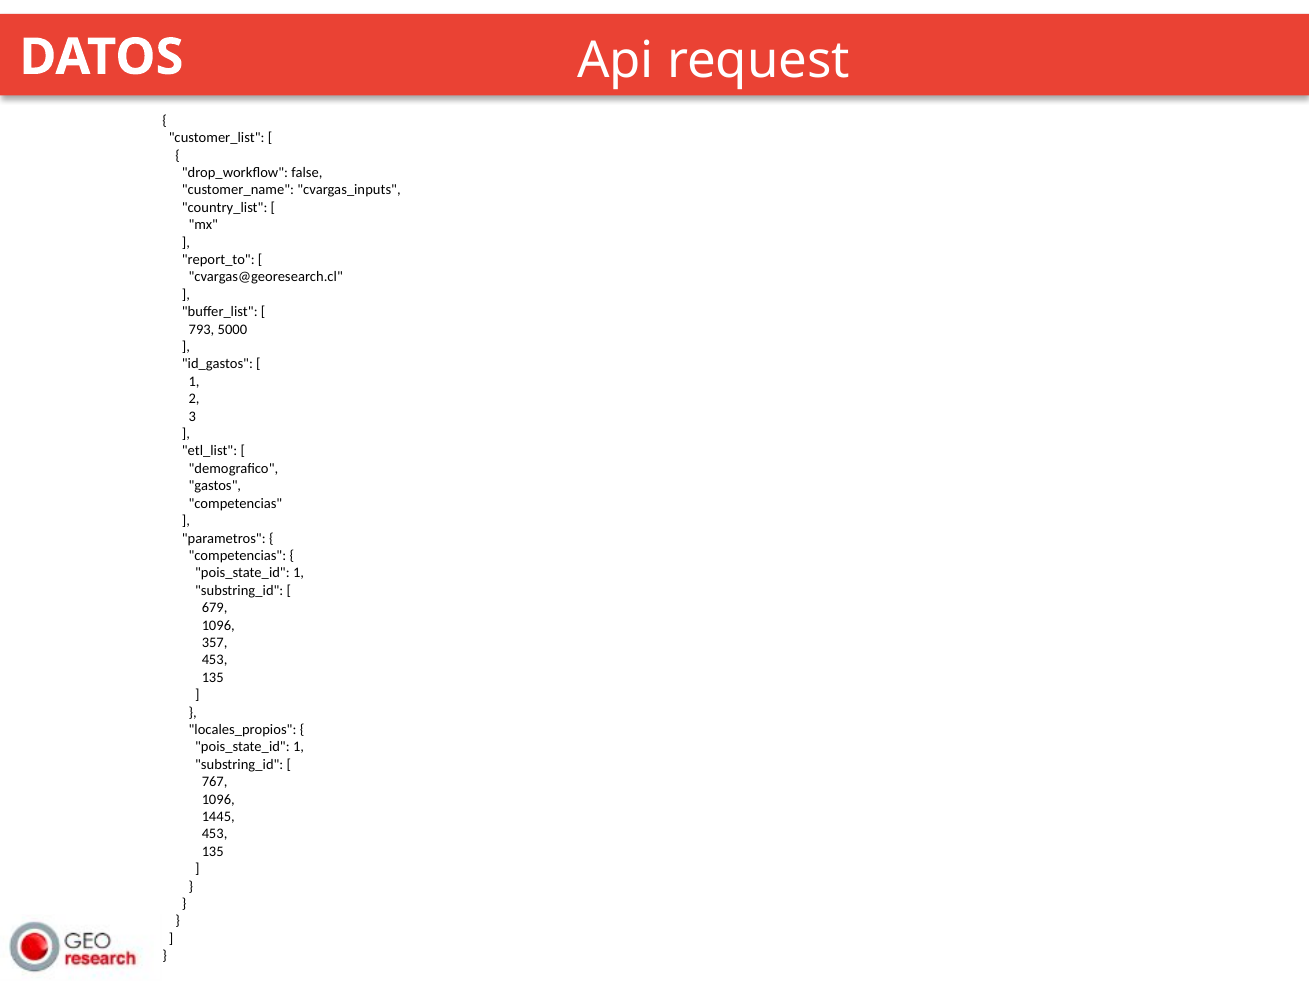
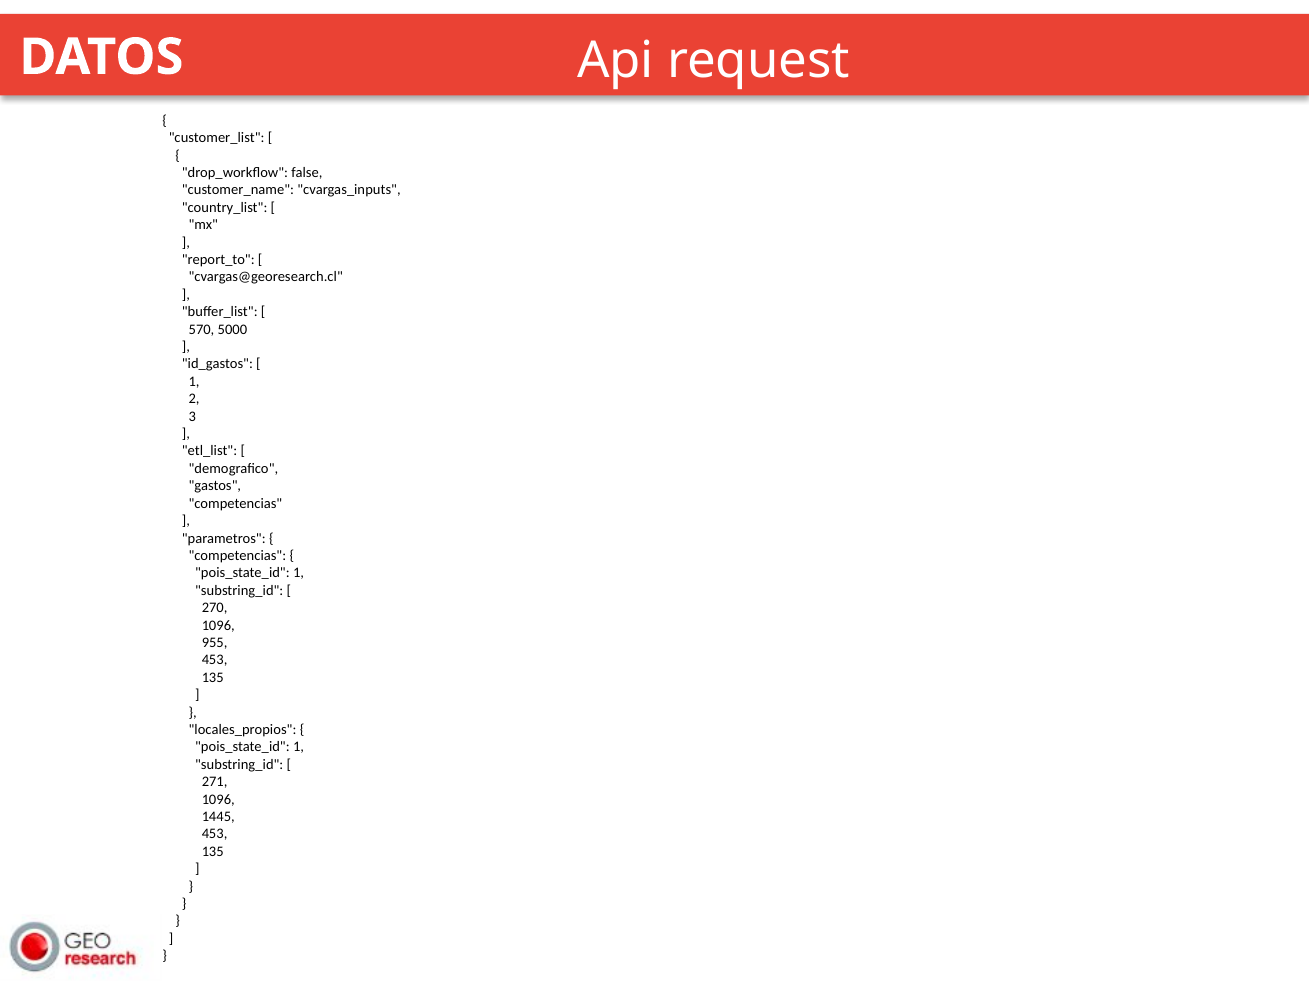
793: 793 -> 570
679: 679 -> 270
357: 357 -> 955
767: 767 -> 271
